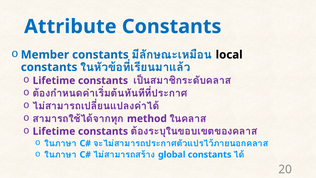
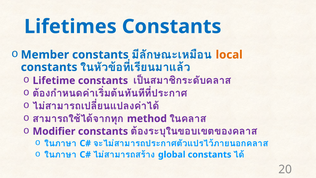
Attribute: Attribute -> Lifetimes
local colour: black -> orange
Lifetime at (54, 131): Lifetime -> Modifier
